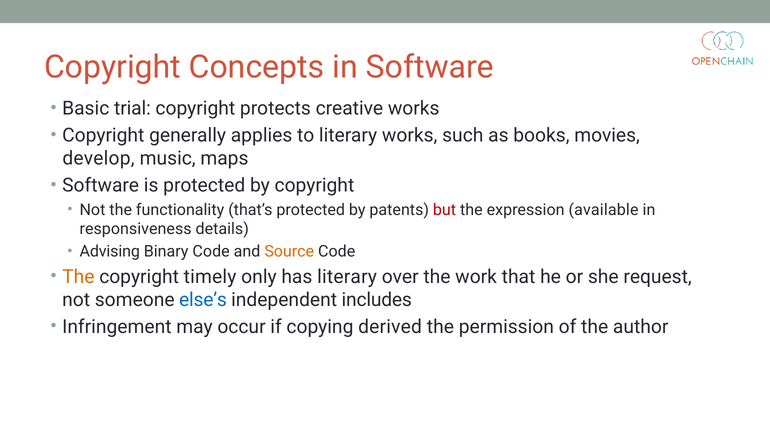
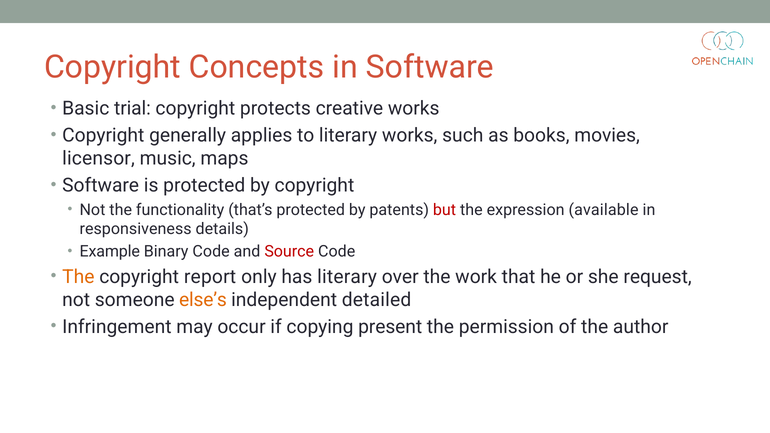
develop: develop -> licensor
Advising: Advising -> Example
Source colour: orange -> red
timely: timely -> report
else’s colour: blue -> orange
includes: includes -> detailed
derived: derived -> present
